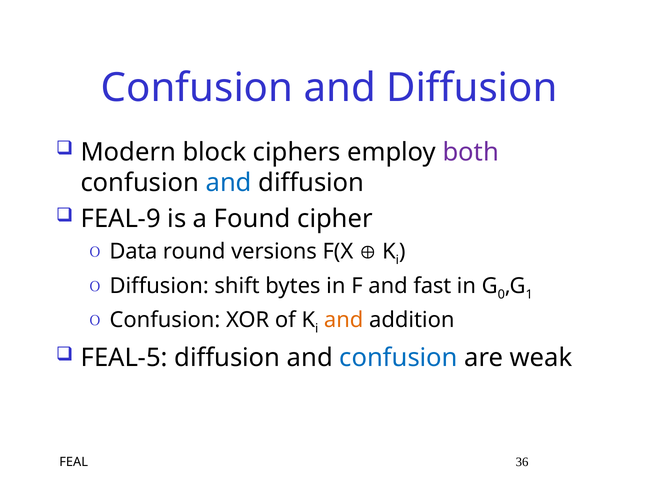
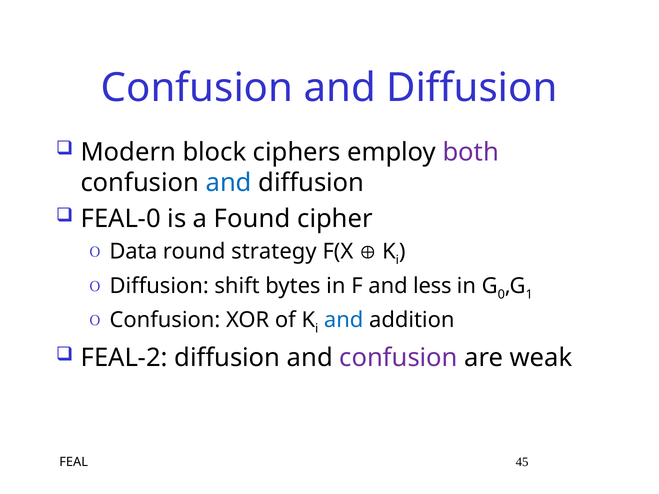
FEAL-9: FEAL-9 -> FEAL-0
versions: versions -> strategy
fast: fast -> less
and at (344, 320) colour: orange -> blue
FEAL-5: FEAL-5 -> FEAL-2
confusion at (399, 358) colour: blue -> purple
36: 36 -> 45
